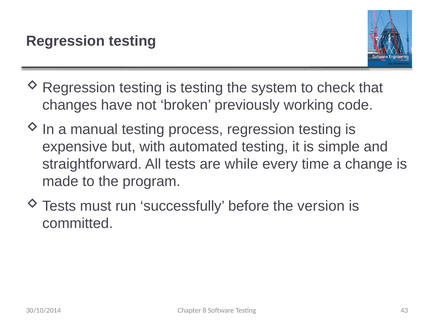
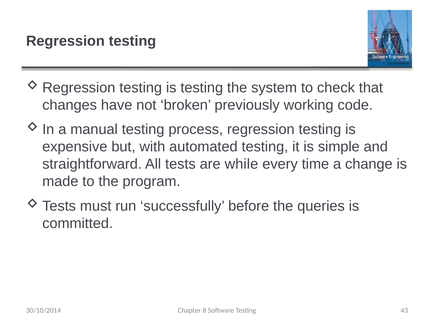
version: version -> queries
